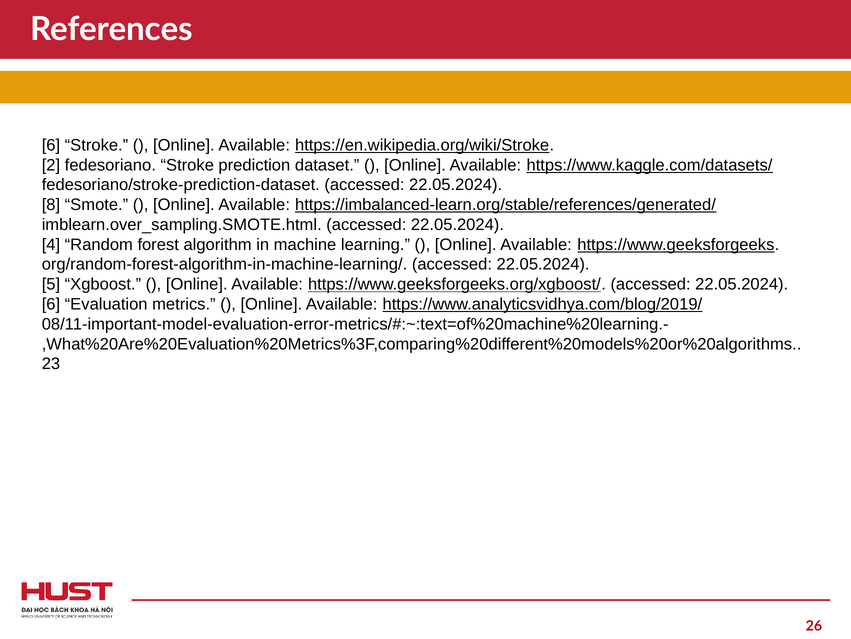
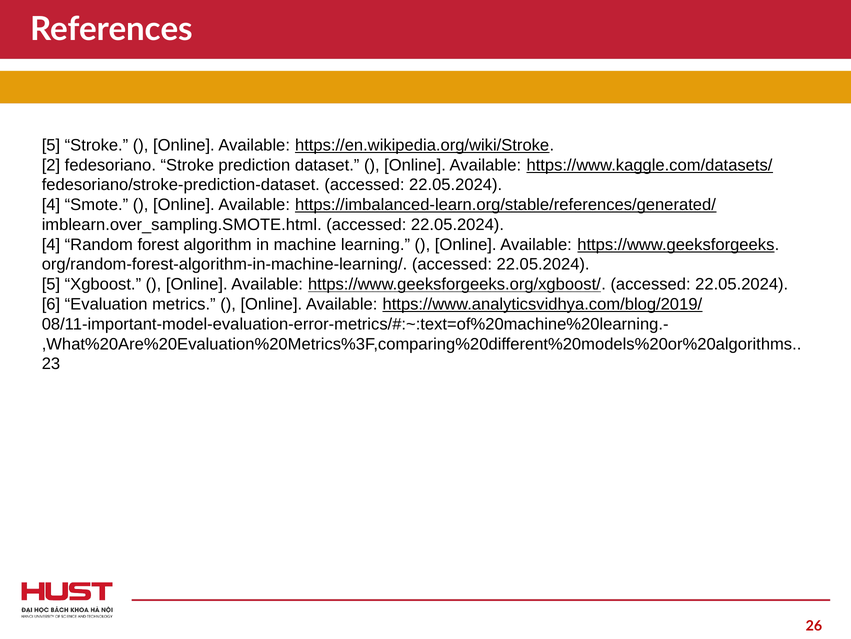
6 at (51, 145): 6 -> 5
8 at (51, 205): 8 -> 4
